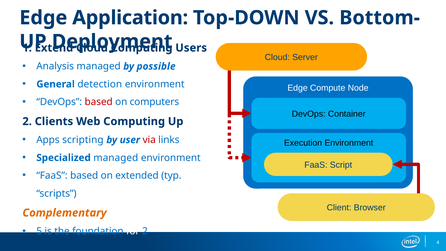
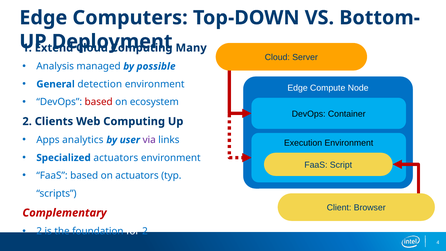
Application: Application -> Computers
Users: Users -> Many
computers: computers -> ecosystem
scripting: scripting -> analytics
via colour: red -> purple
Specialized managed: managed -> actuators
on extended: extended -> actuators
Complementary colour: orange -> red
5 at (39, 231): 5 -> 2
